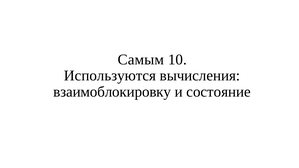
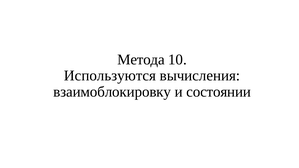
Самым: Самым -> Метода
состояние: состояние -> состоянии
